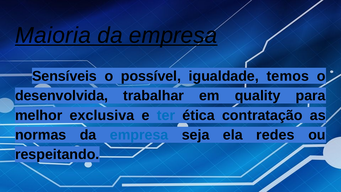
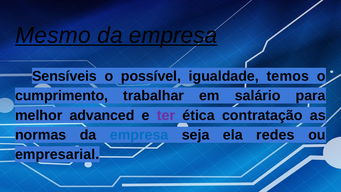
Maioria: Maioria -> Mesmo
desenvolvida: desenvolvida -> cumprimento
quality: quality -> salário
exclusiva: exclusiva -> advanced
ter colour: blue -> purple
respeitando: respeitando -> empresarial
